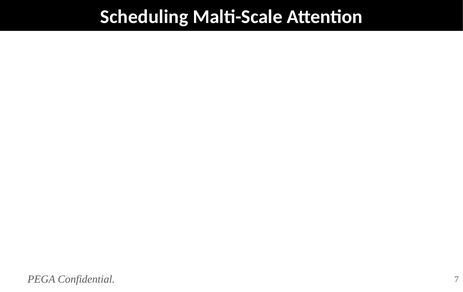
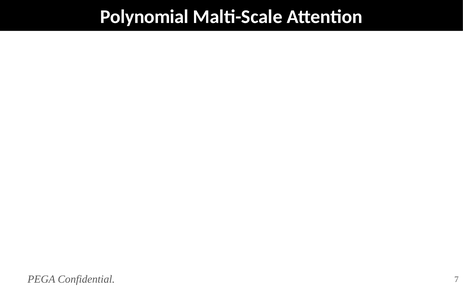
Scheduling: Scheduling -> Polynomial
